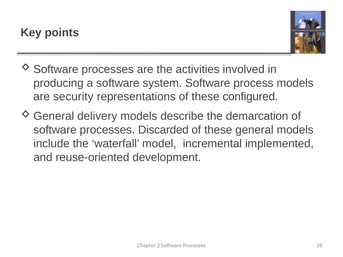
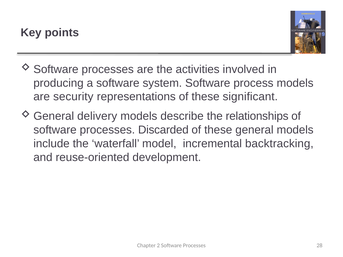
configured: configured -> significant
demarcation: demarcation -> relationships
implemented: implemented -> backtracking
